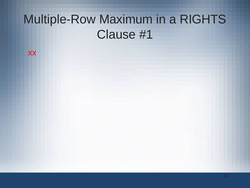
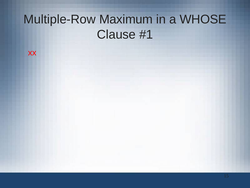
RIGHTS: RIGHTS -> WHOSE
